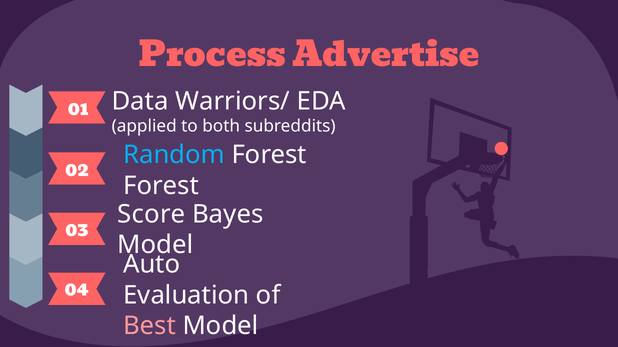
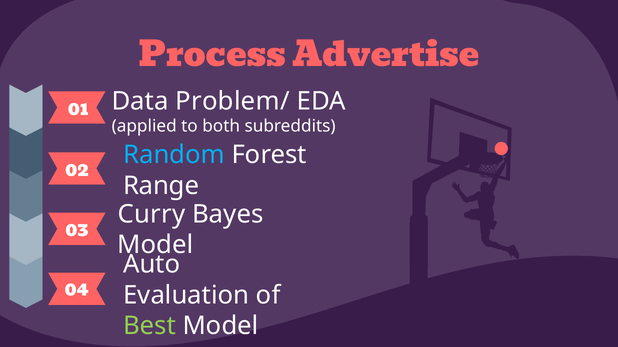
Warriors/: Warriors/ -> Problem/
Forest at (161, 186): Forest -> Range
Score: Score -> Curry
Best colour: pink -> light green
